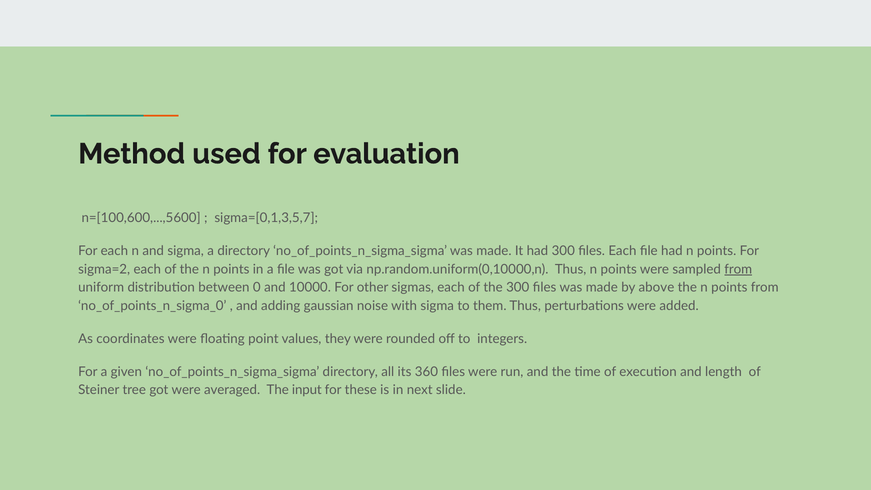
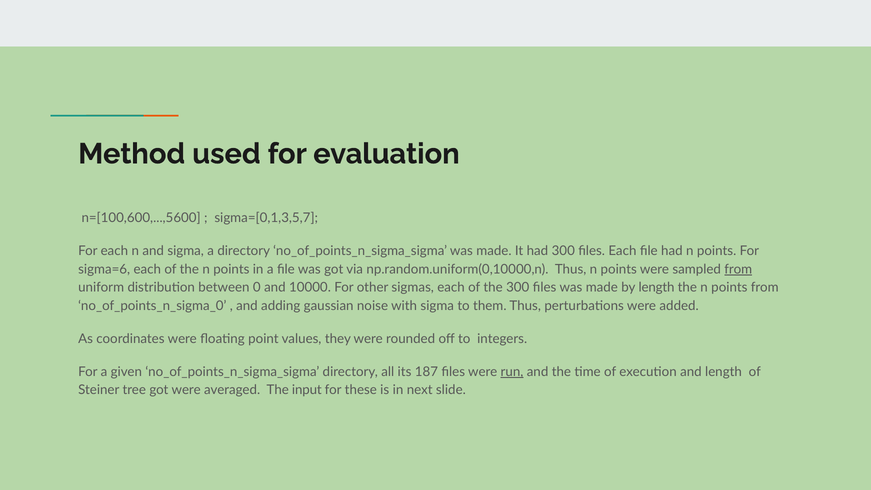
sigma=2: sigma=2 -> sigma=6
by above: above -> length
360: 360 -> 187
run underline: none -> present
